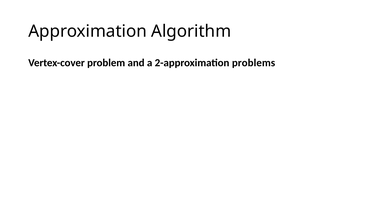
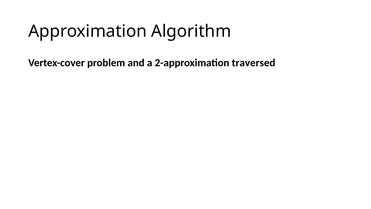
problems: problems -> traversed
